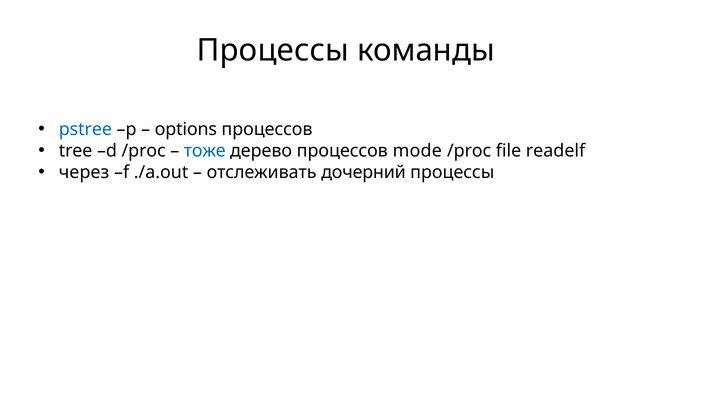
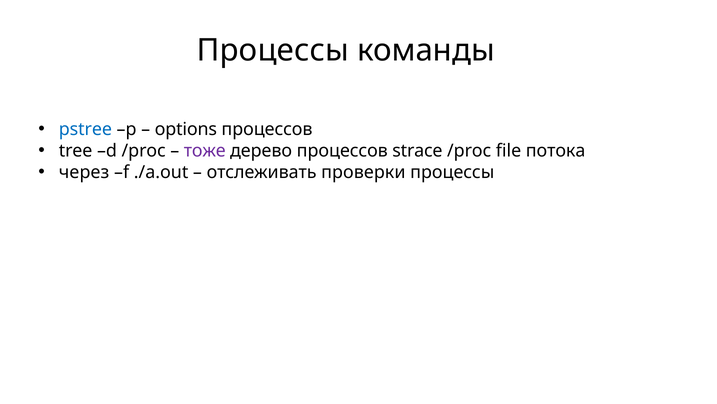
тоже colour: blue -> purple
mode: mode -> strace
readelf: readelf -> потока
дочерний: дочерний -> проверки
